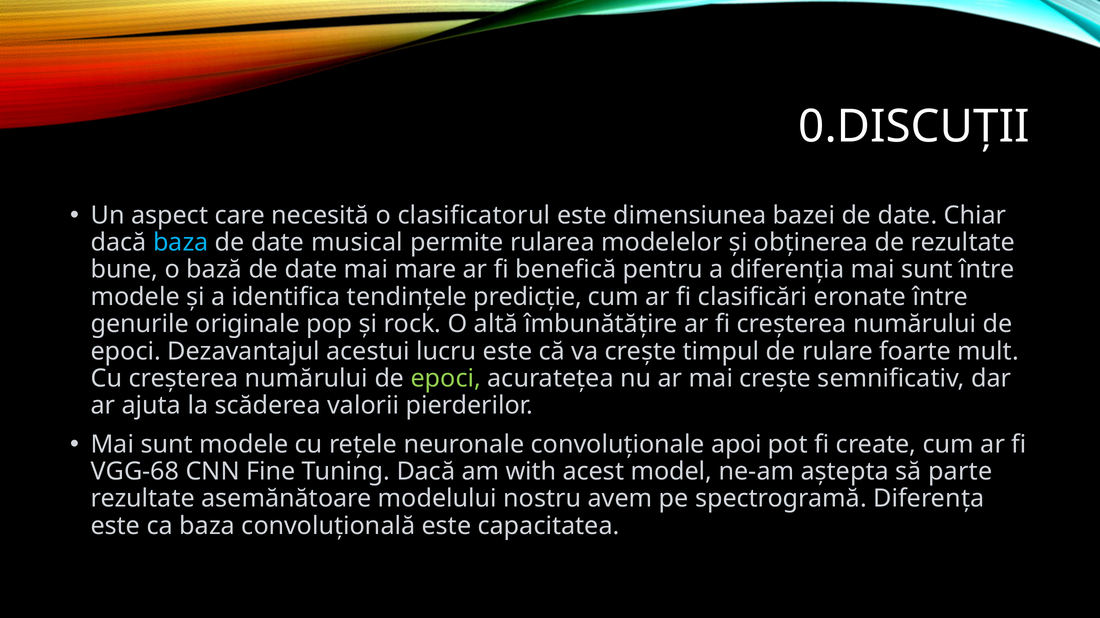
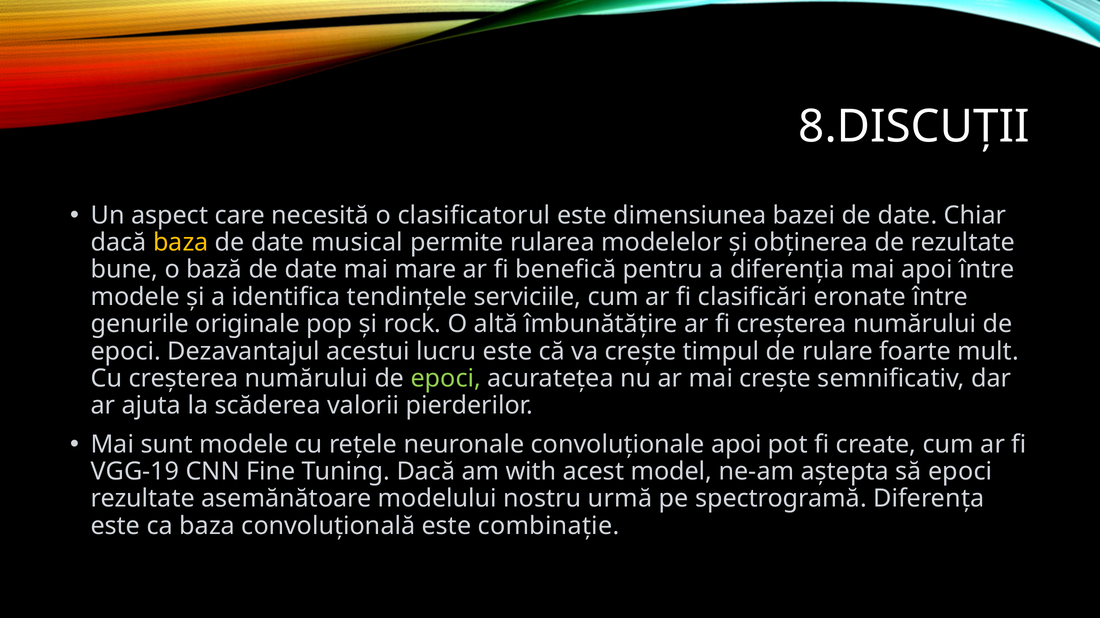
0.DISCUȚII: 0.DISCUȚII -> 8.DISCUȚII
baza at (181, 243) colour: light blue -> yellow
diferenția mai sunt: sunt -> apoi
predicție: predicție -> serviciile
VGG-68: VGG-68 -> VGG-19
să parte: parte -> epoci
avem: avem -> urmă
capacitatea: capacitatea -> combinație
